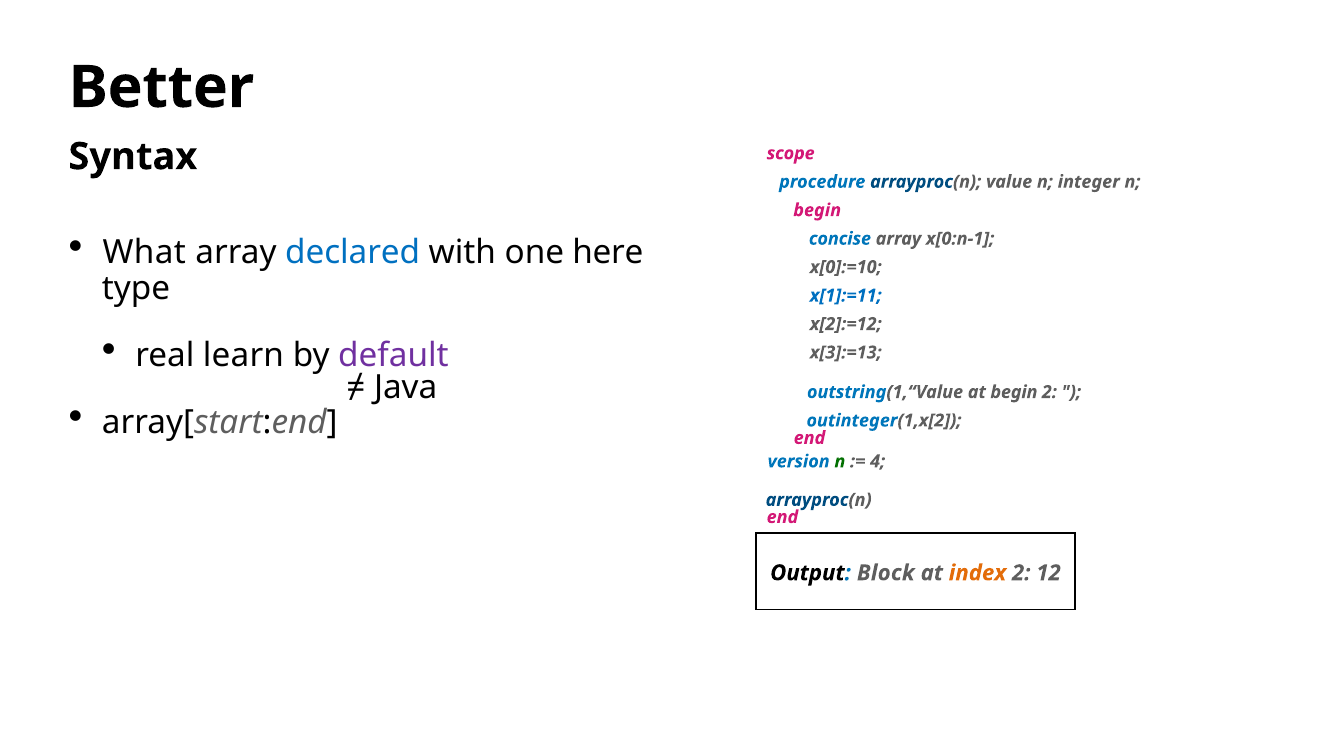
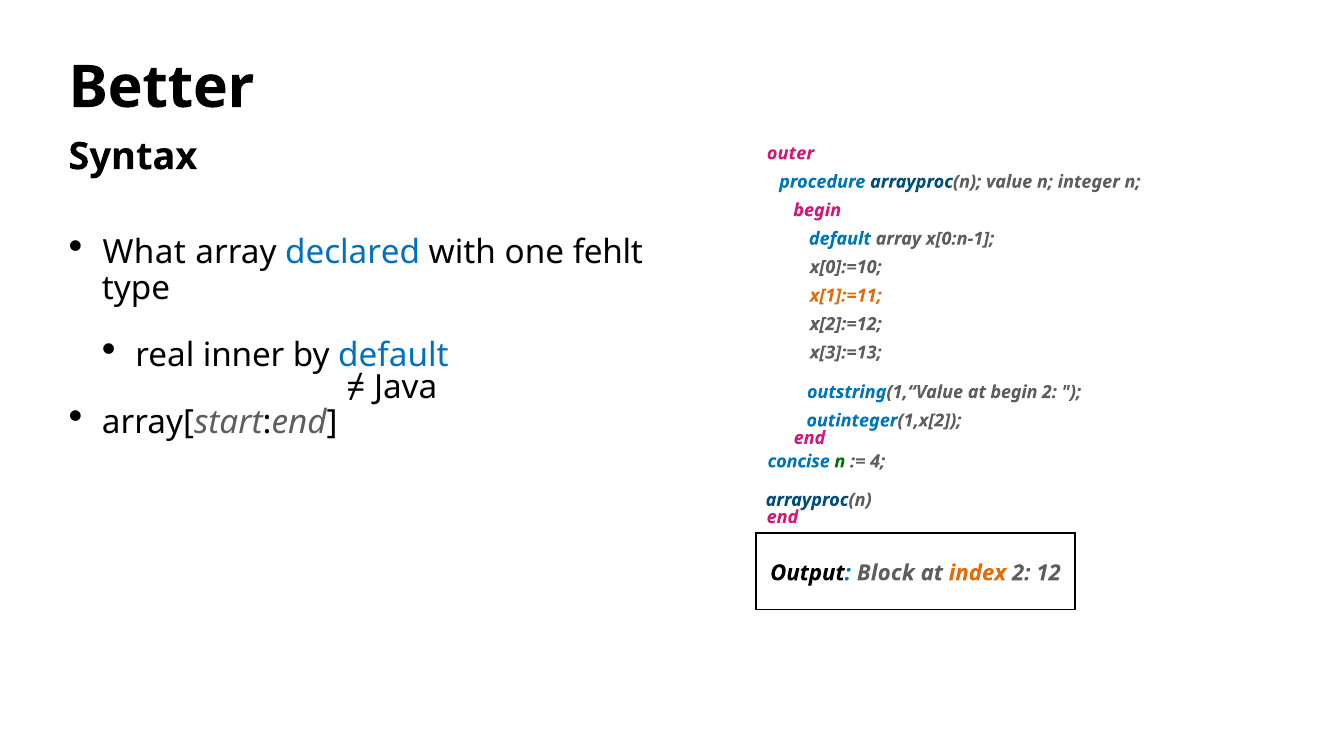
scope: scope -> outer
here: here -> fehlt
concise at (840, 239): concise -> default
x[1]:=11 colour: blue -> orange
learn: learn -> inner
default at (393, 356) colour: purple -> blue
version: version -> concise
